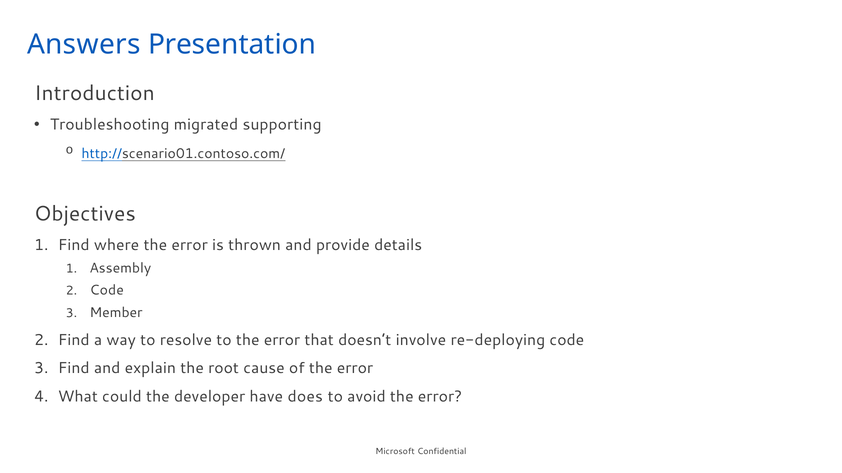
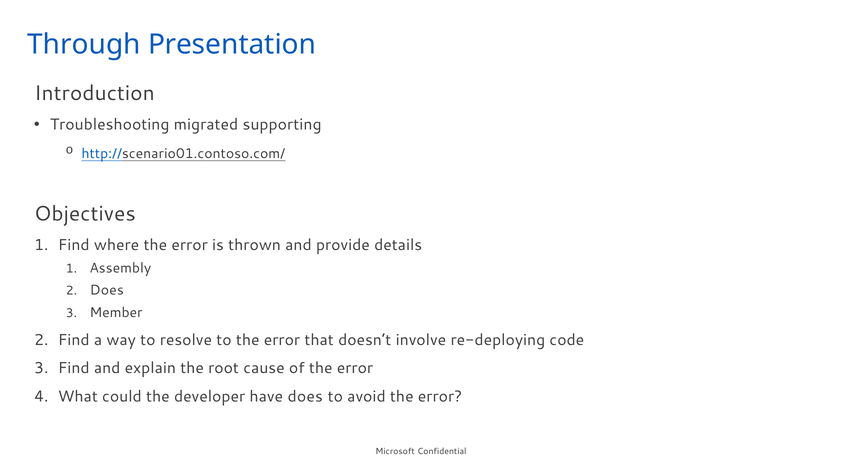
Answers: Answers -> Through
Code at (107, 291): Code -> Does
